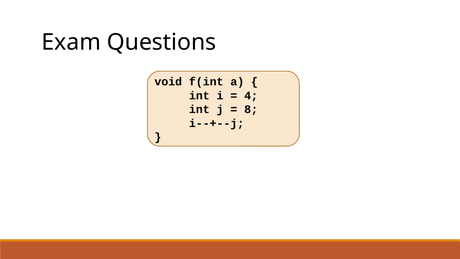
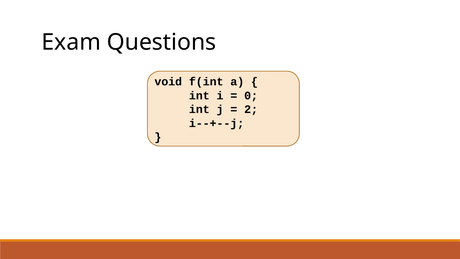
4: 4 -> 0
8: 8 -> 2
